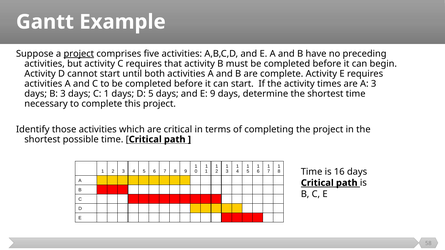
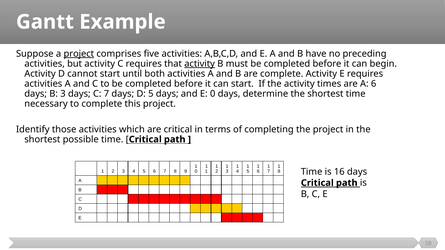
activity at (200, 64) underline: none -> present
A 3: 3 -> 6
C 1: 1 -> 7
E 9: 9 -> 0
